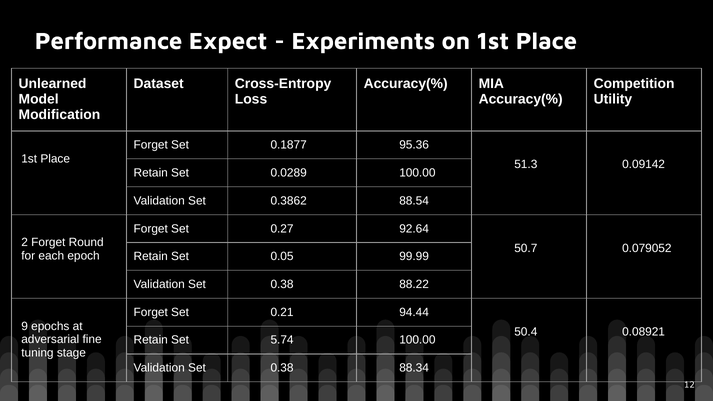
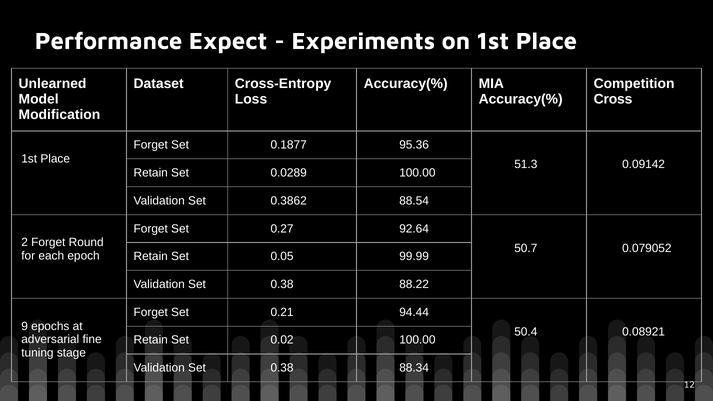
Utility: Utility -> Cross
5.74: 5.74 -> 0.02
